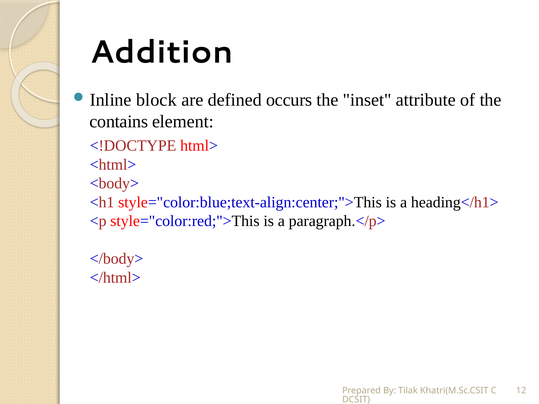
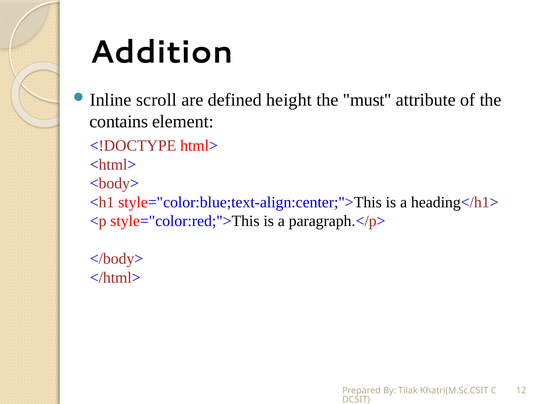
block: block -> scroll
occurs: occurs -> height
inset: inset -> must
